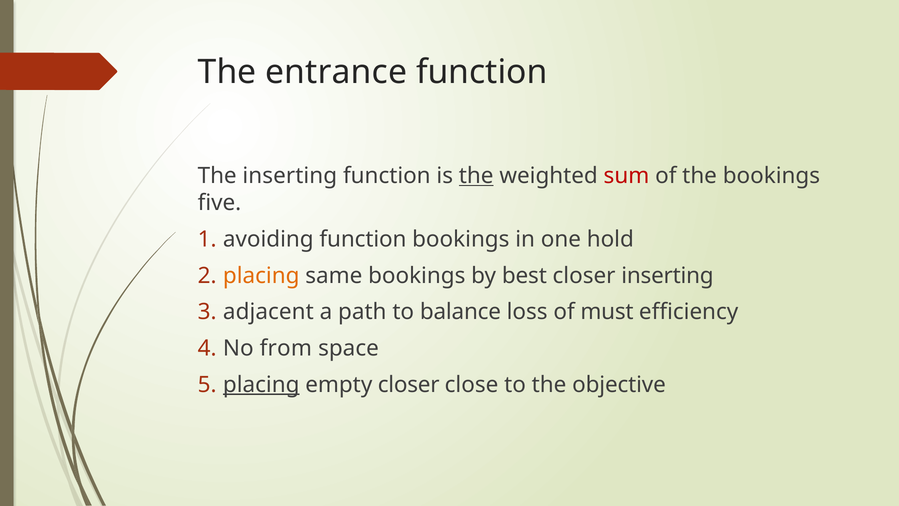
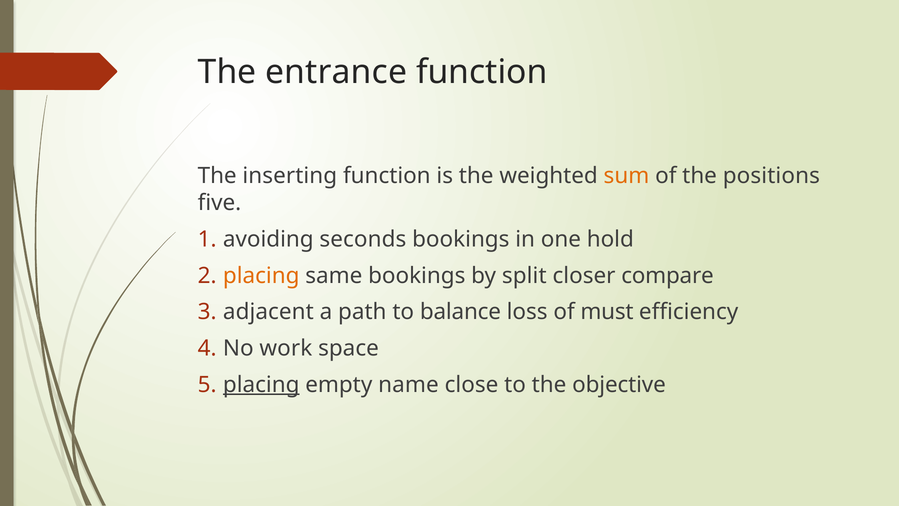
the at (476, 176) underline: present -> none
sum colour: red -> orange
the bookings: bookings -> positions
avoiding function: function -> seconds
best: best -> split
closer inserting: inserting -> compare
from: from -> work
empty closer: closer -> name
